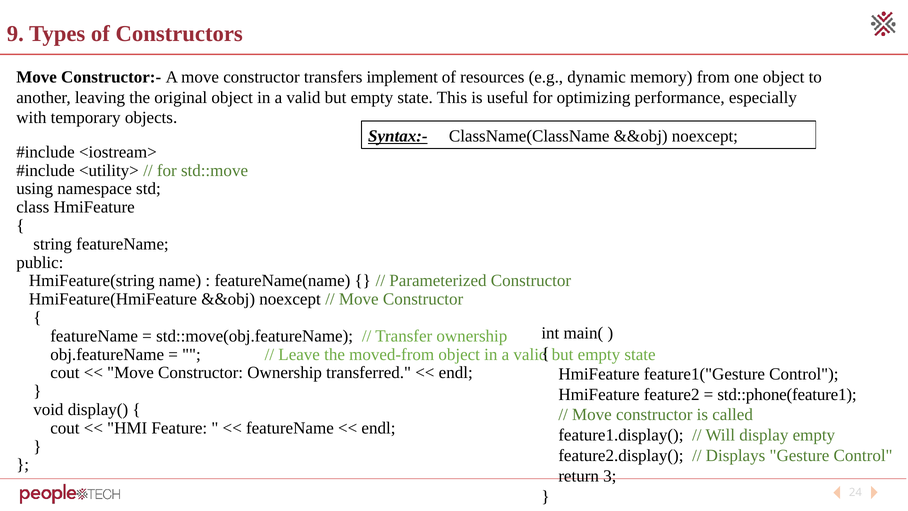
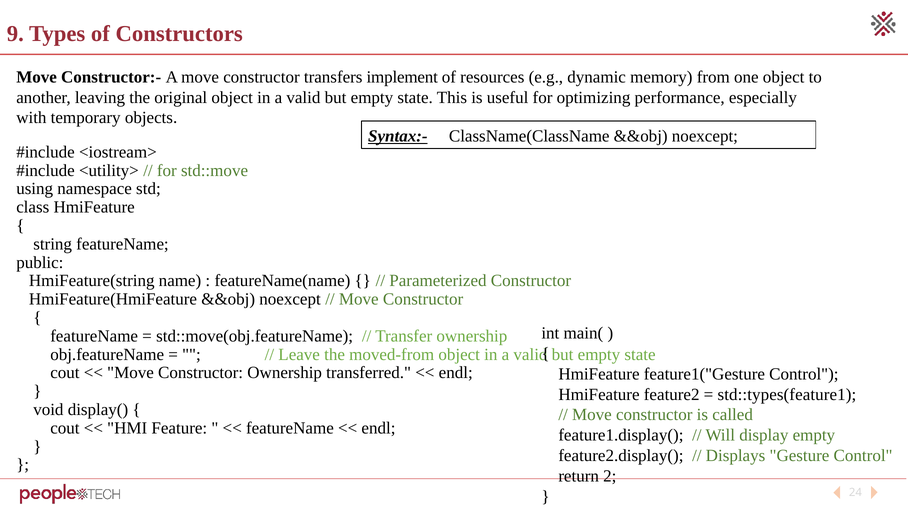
std::phone(feature1: std::phone(feature1 -> std::types(feature1
3: 3 -> 2
